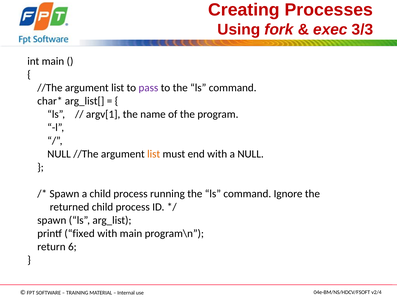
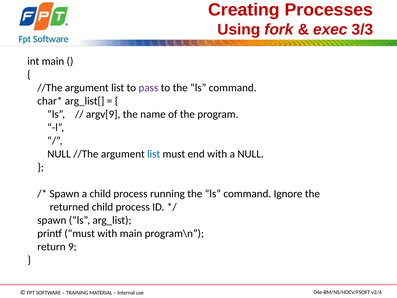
argv[1: argv[1 -> argv[9
list at (154, 154) colour: orange -> blue
printf fixed: fixed -> must
6: 6 -> 9
